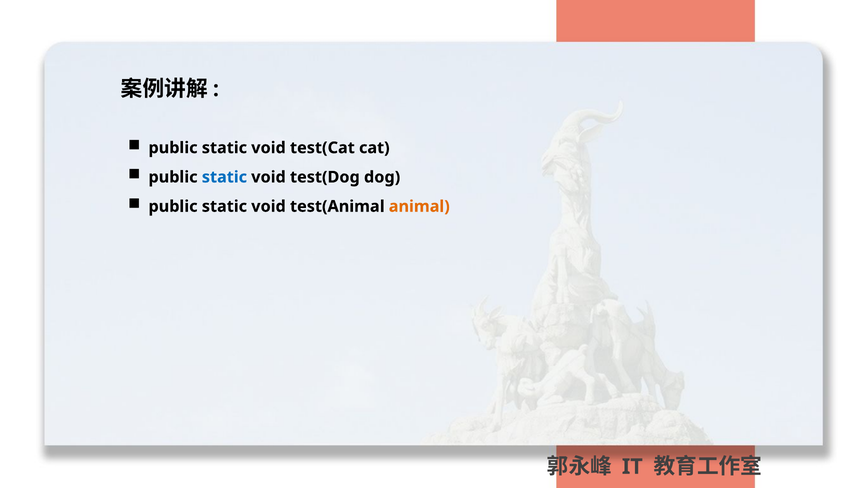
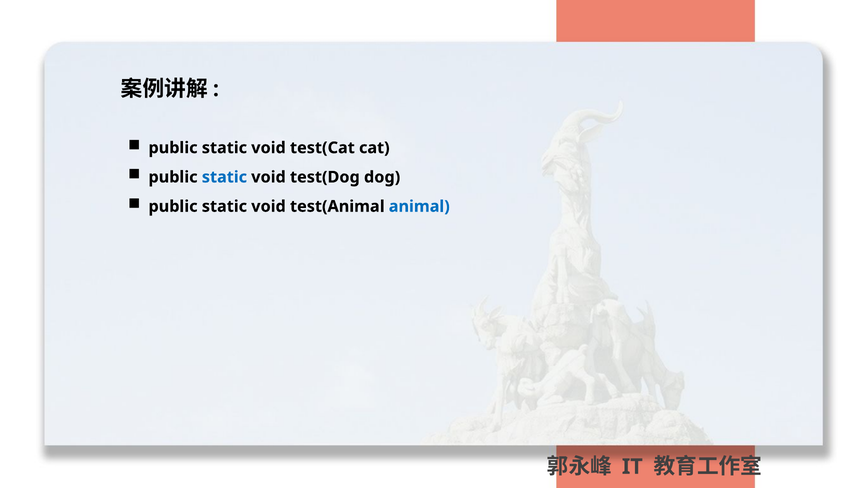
animal colour: orange -> blue
